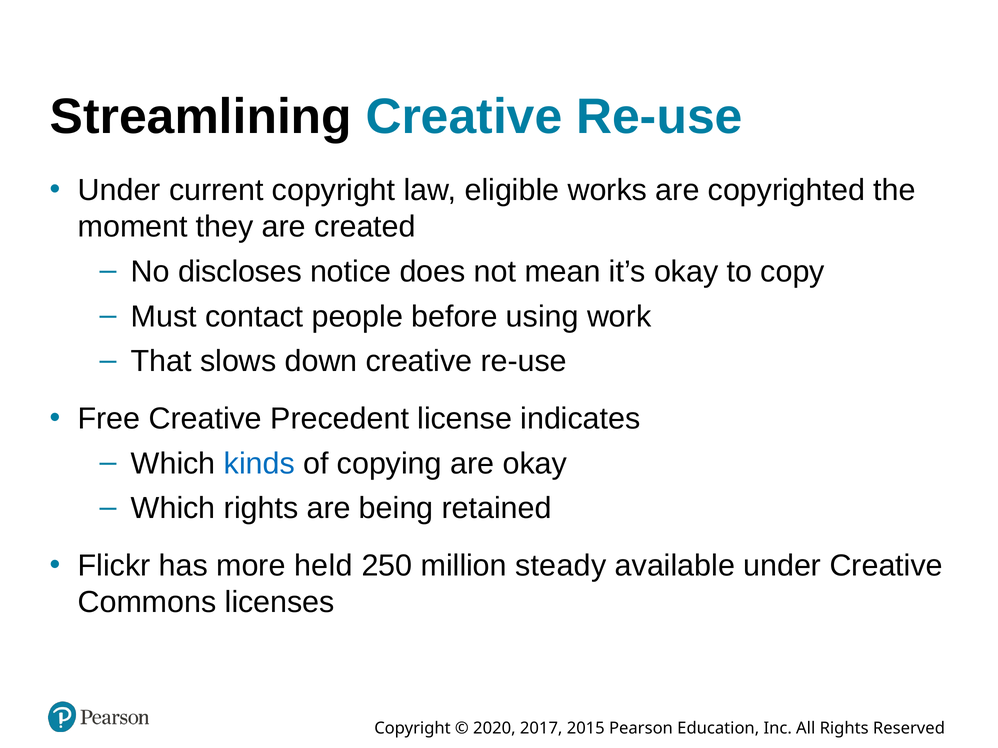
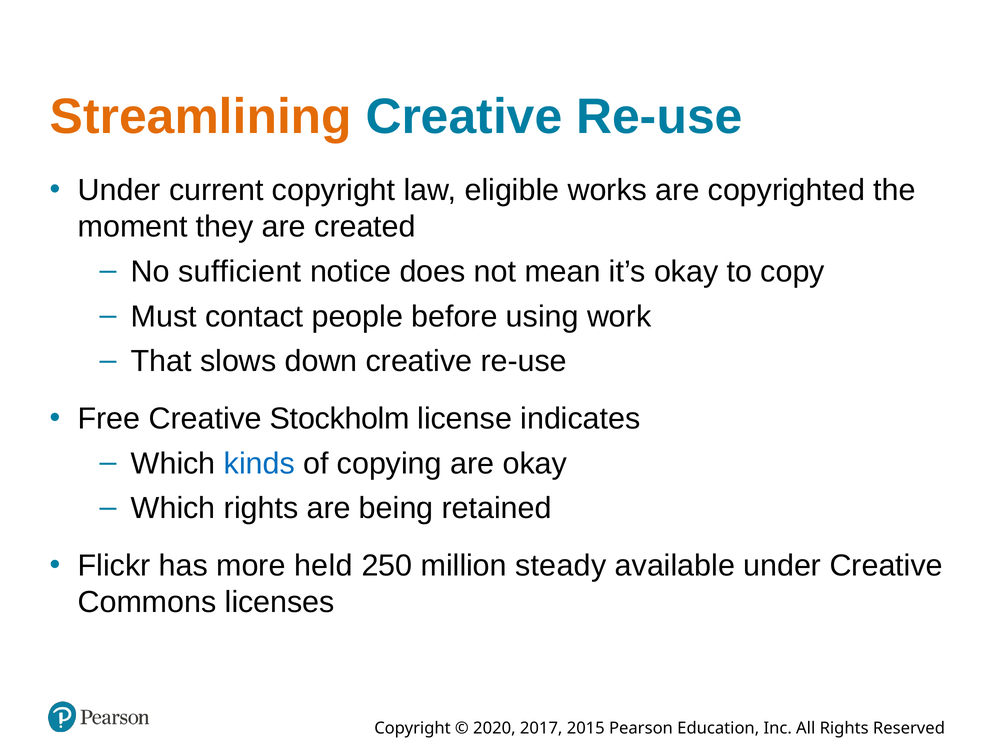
Streamlining colour: black -> orange
discloses: discloses -> sufficient
Precedent: Precedent -> Stockholm
